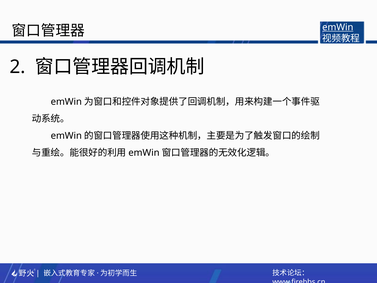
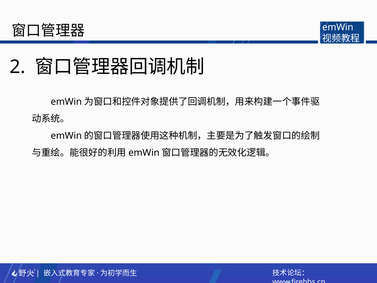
emWin underline: present -> none
